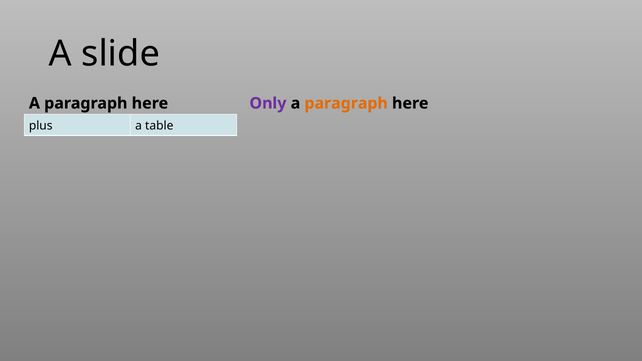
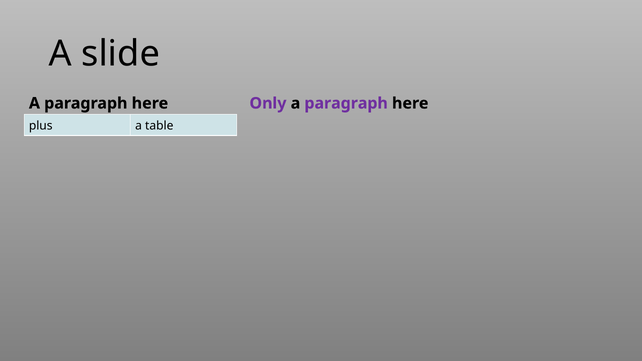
paragraph at (346, 103) colour: orange -> purple
